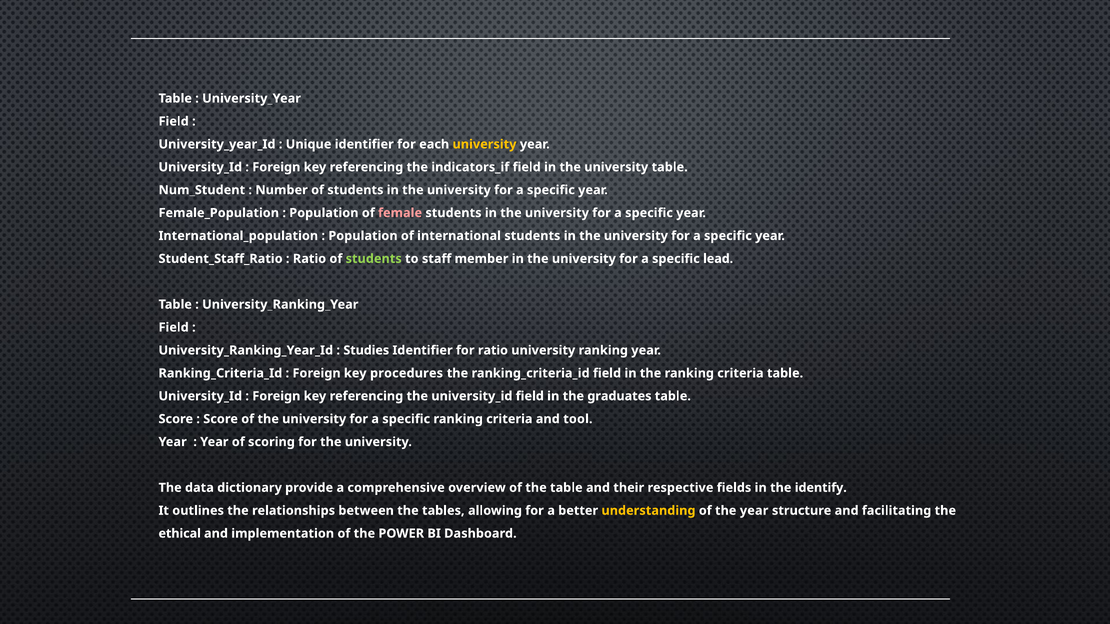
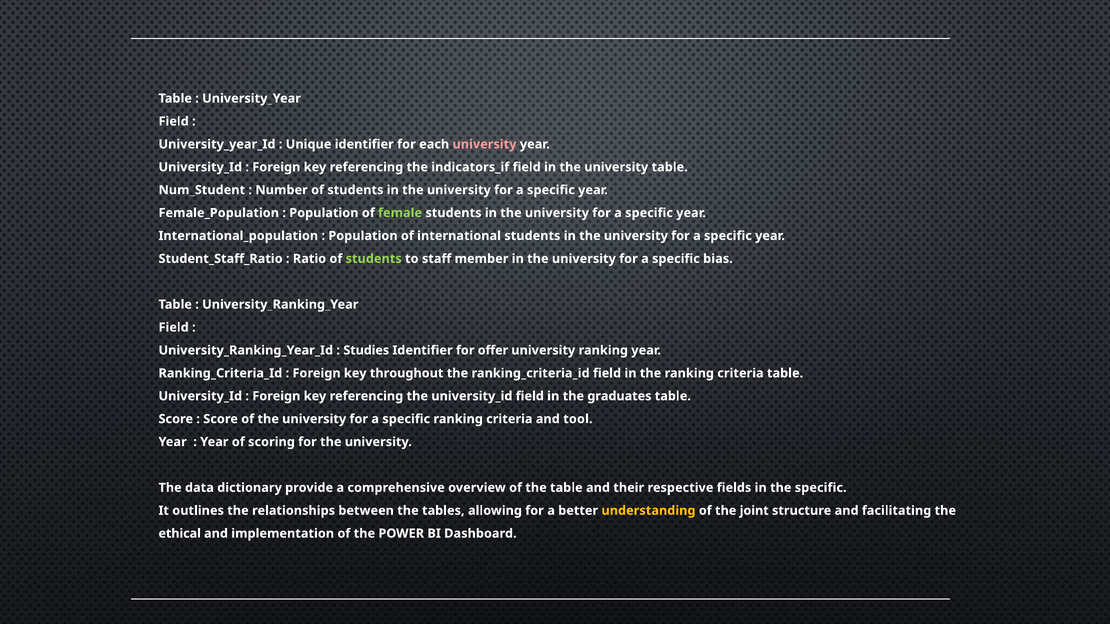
university at (484, 144) colour: yellow -> pink
female colour: pink -> light green
lead: lead -> bias
for ratio: ratio -> offer
procedures: procedures -> throughout
the identify: identify -> specific
the year: year -> joint
